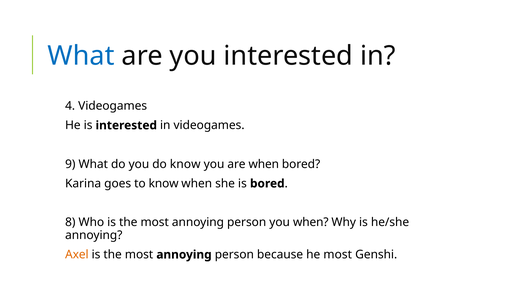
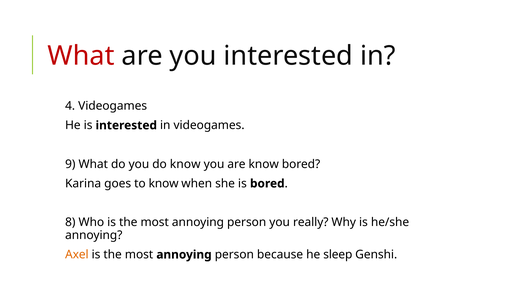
What at (81, 56) colour: blue -> red
are when: when -> know
you when: when -> really
he most: most -> sleep
